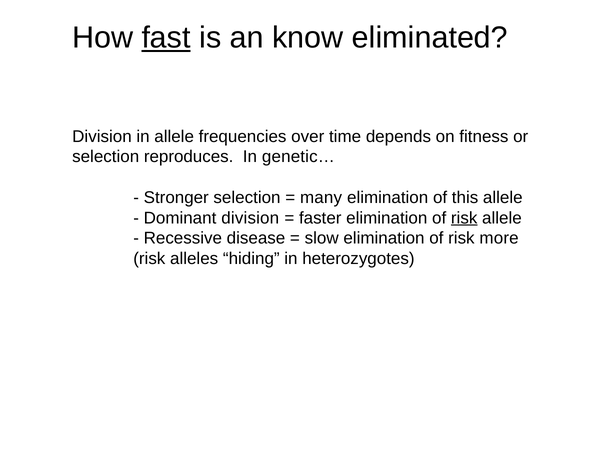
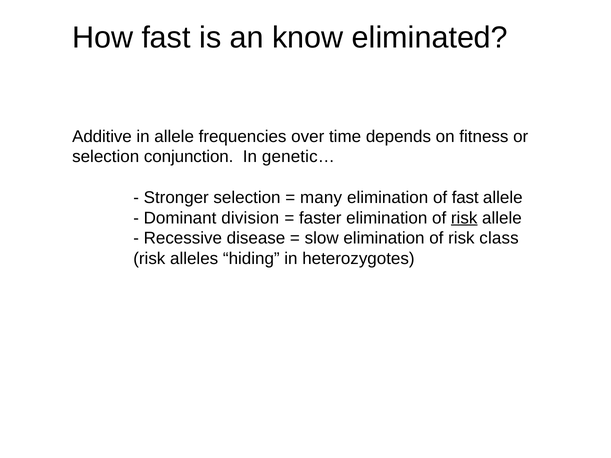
fast at (166, 38) underline: present -> none
Division at (102, 137): Division -> Additive
reproduces: reproduces -> conjunction
of this: this -> fast
more: more -> class
